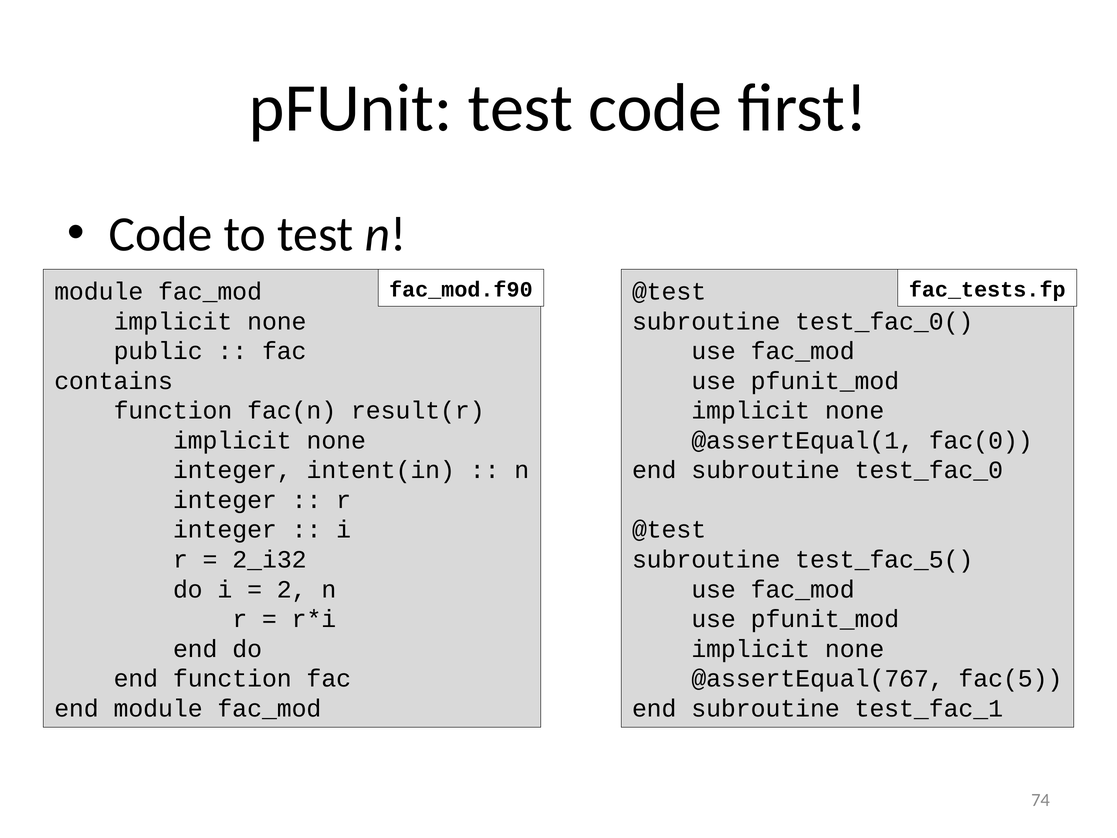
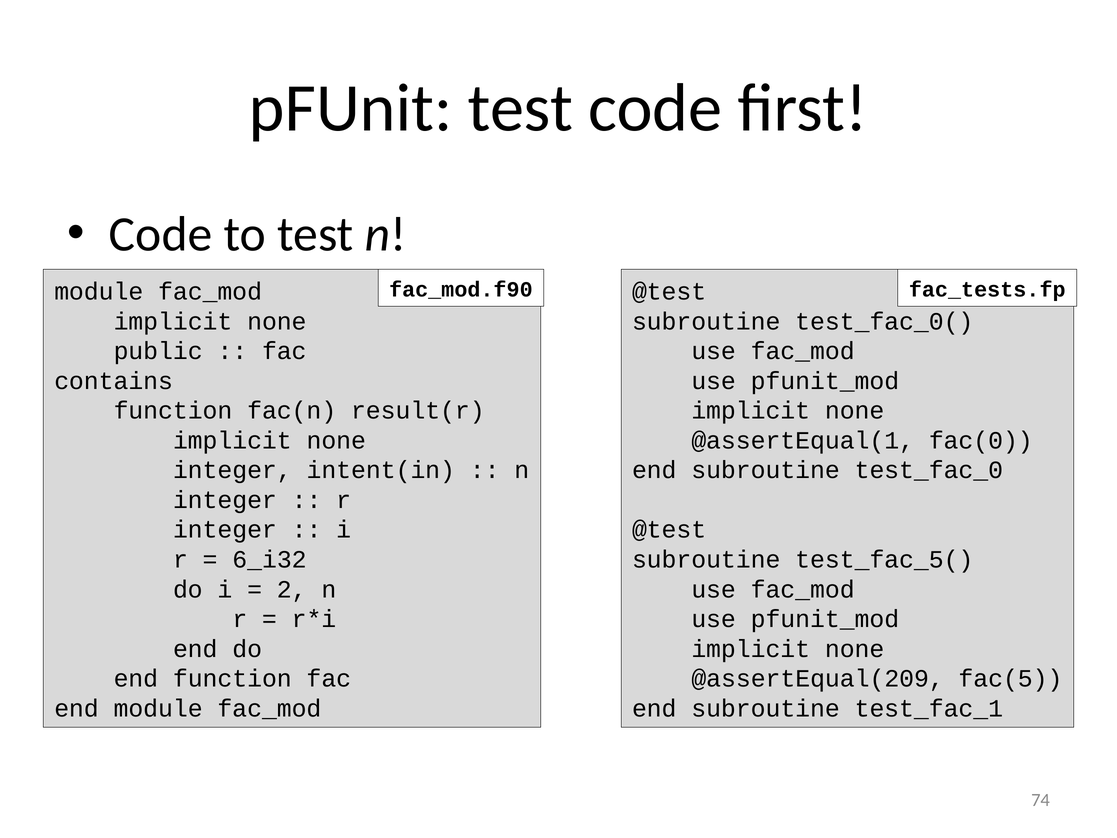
2_i32: 2_i32 -> 6_i32
@assertEqual(767: @assertEqual(767 -> @assertEqual(209
